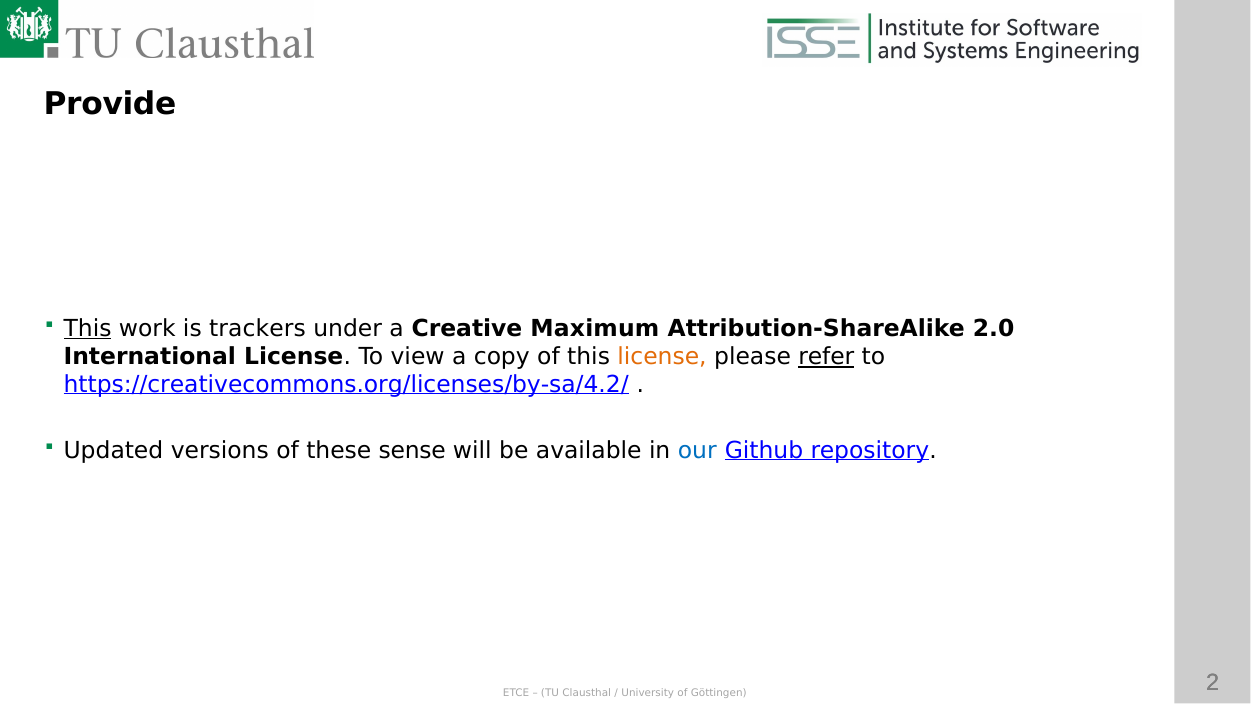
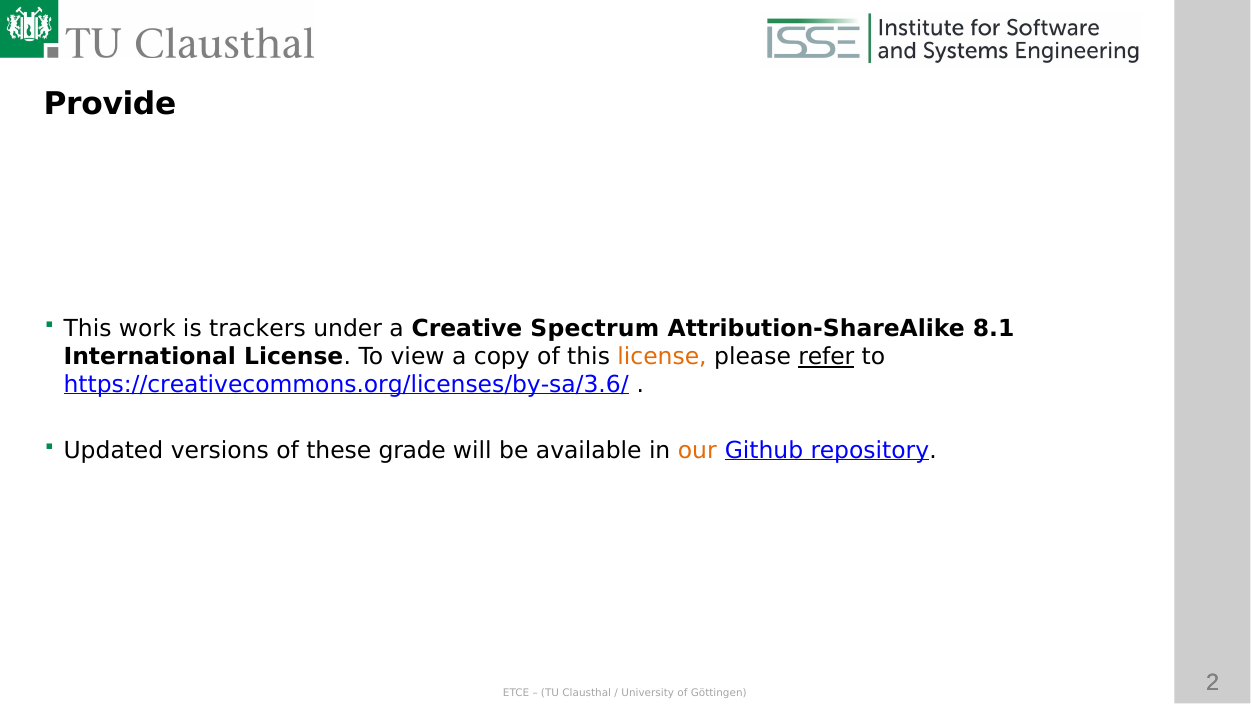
This at (88, 329) underline: present -> none
Maximum: Maximum -> Spectrum
2.0: 2.0 -> 8.1
https://creativecommons.org/licenses/by-sa/4.2/: https://creativecommons.org/licenses/by-sa/4.2/ -> https://creativecommons.org/licenses/by-sa/3.6/
sense: sense -> grade
our colour: blue -> orange
